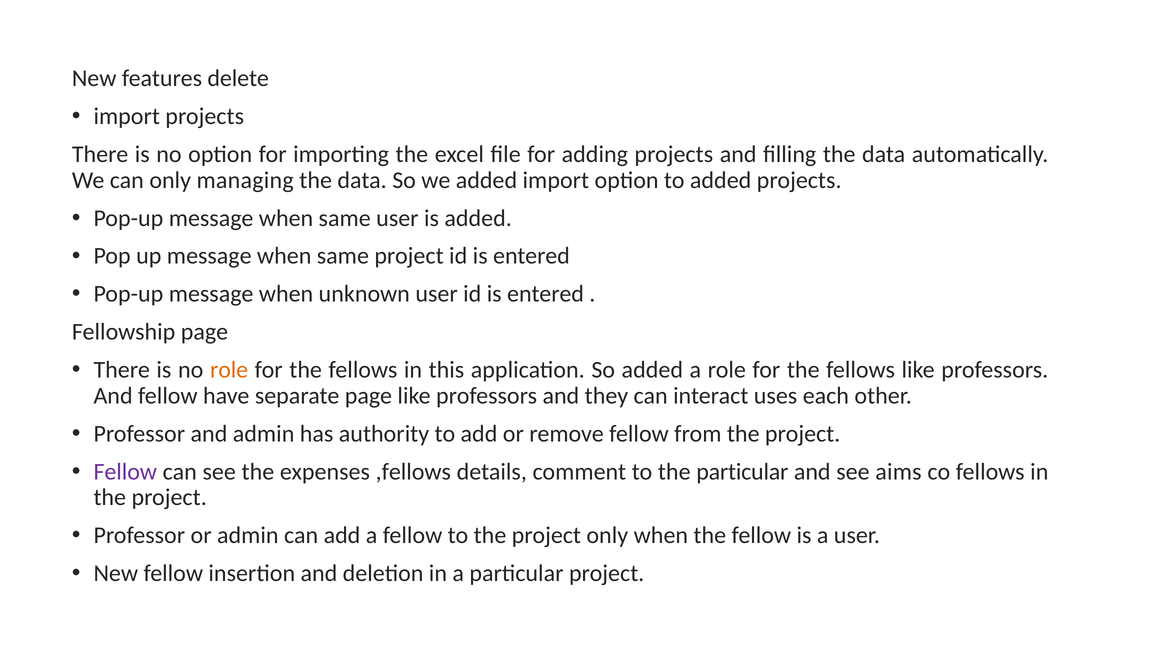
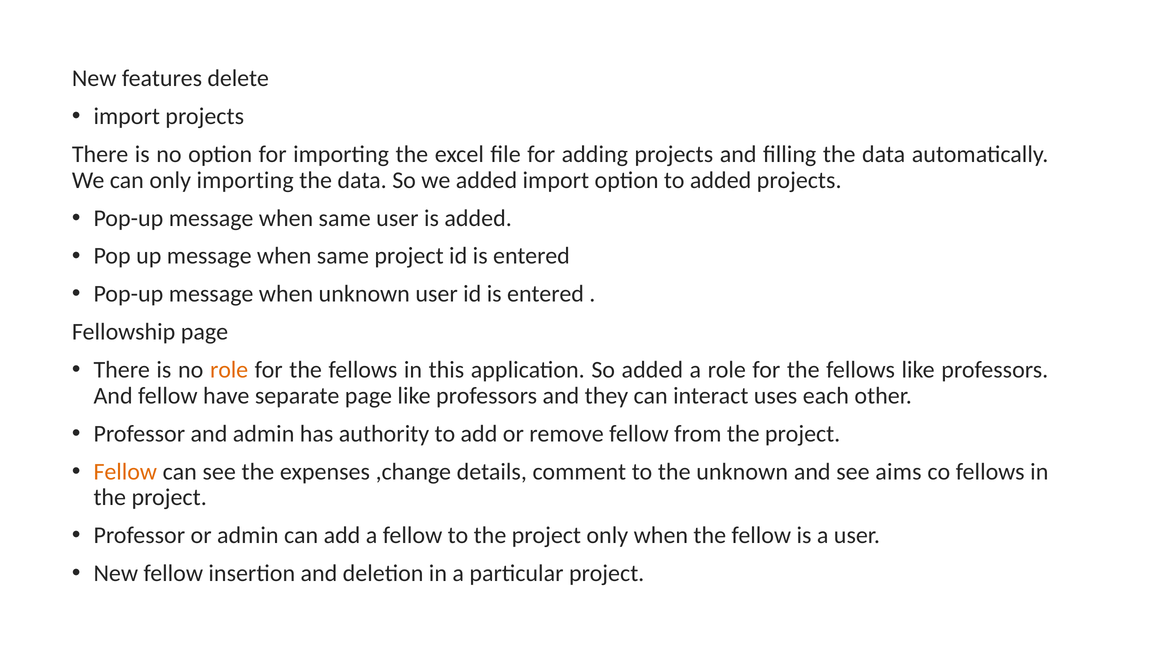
only managing: managing -> importing
Fellow at (125, 472) colour: purple -> orange
,fellows: ,fellows -> ,change
the particular: particular -> unknown
